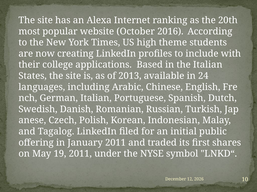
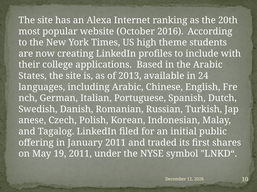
the Italian: Italian -> Arabic
